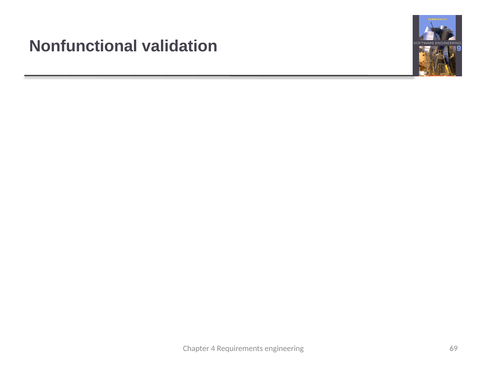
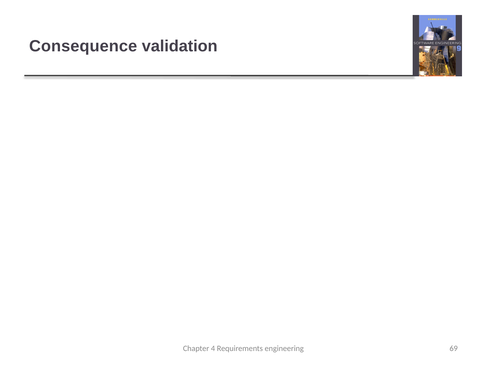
Nonfunctional: Nonfunctional -> Consequence
